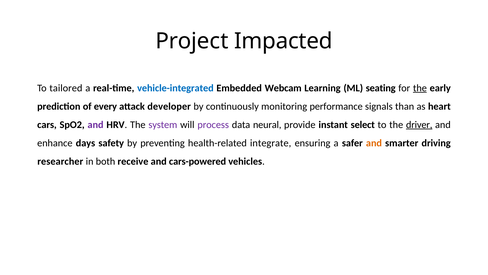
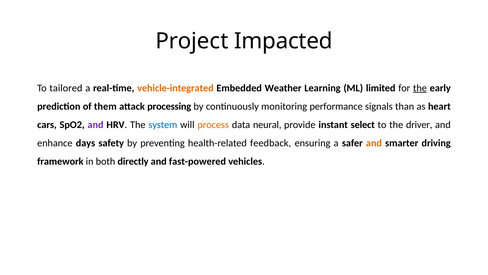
vehicle-integrated colour: blue -> orange
Webcam: Webcam -> Weather
seating: seating -> limited
every: every -> them
developer: developer -> processing
system colour: purple -> blue
process colour: purple -> orange
driver underline: present -> none
integrate: integrate -> feedback
researcher: researcher -> framework
receive: receive -> directly
cars-powered: cars-powered -> fast-powered
